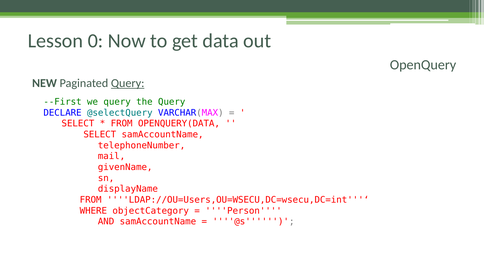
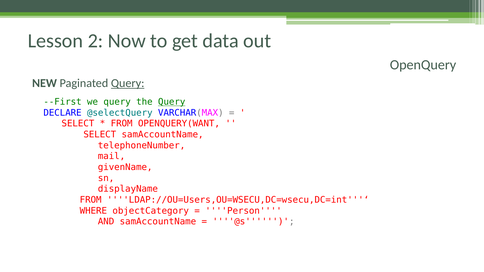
0: 0 -> 2
Query at (172, 102) underline: none -> present
OPENQUERY(DATA: OPENQUERY(DATA -> OPENQUERY(WANT
